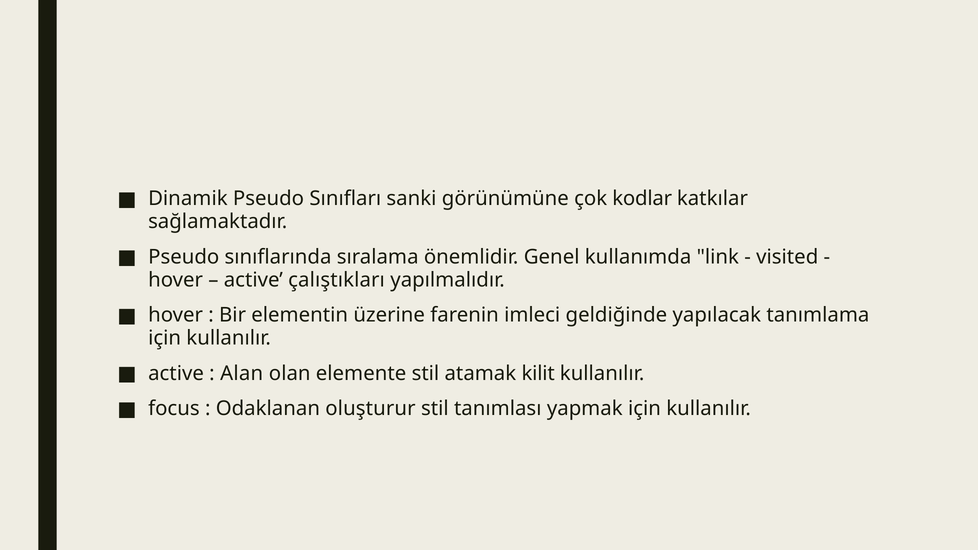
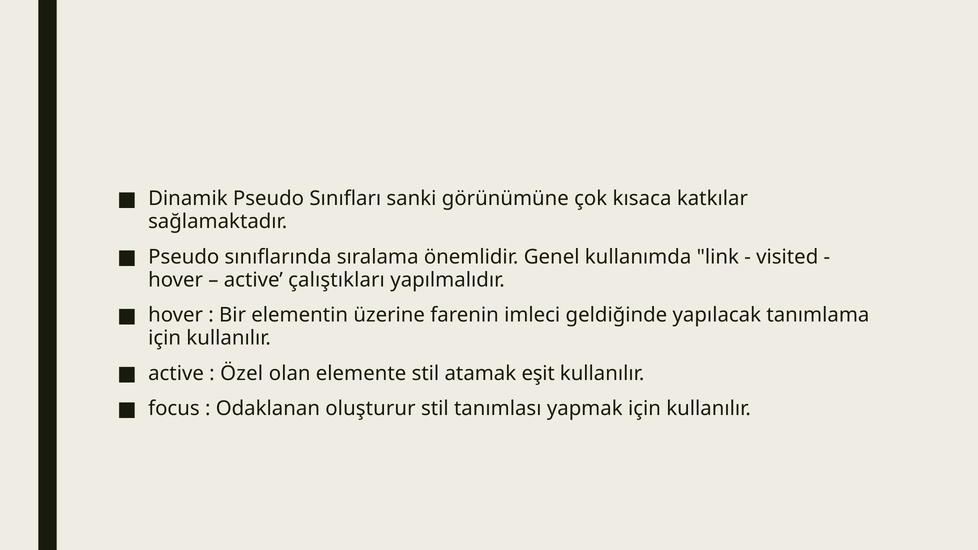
kodlar: kodlar -> kısaca
Alan: Alan -> Özel
kilit: kilit -> eşit
